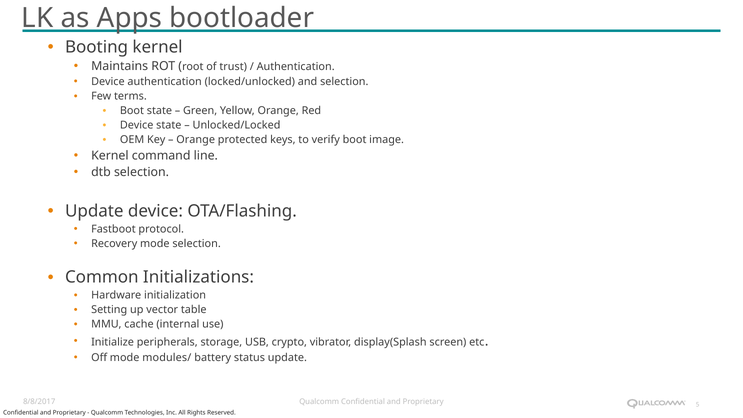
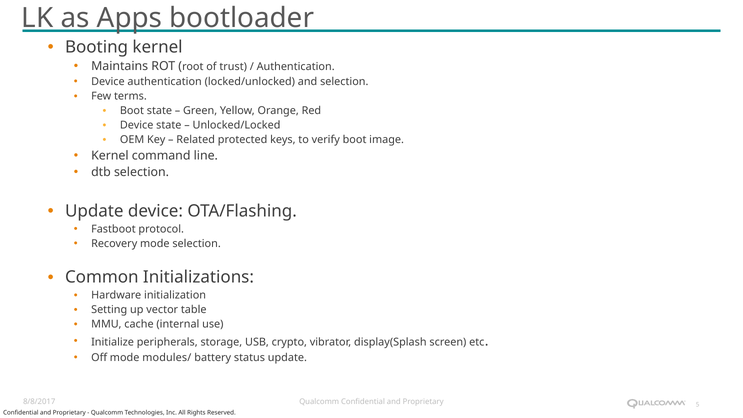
Orange at (196, 140): Orange -> Related
